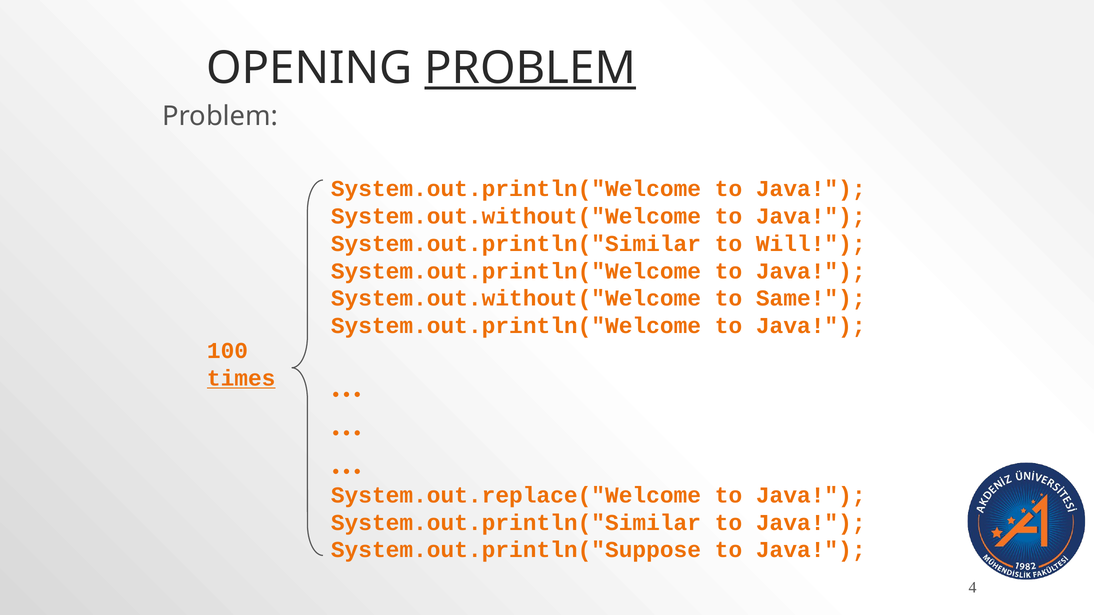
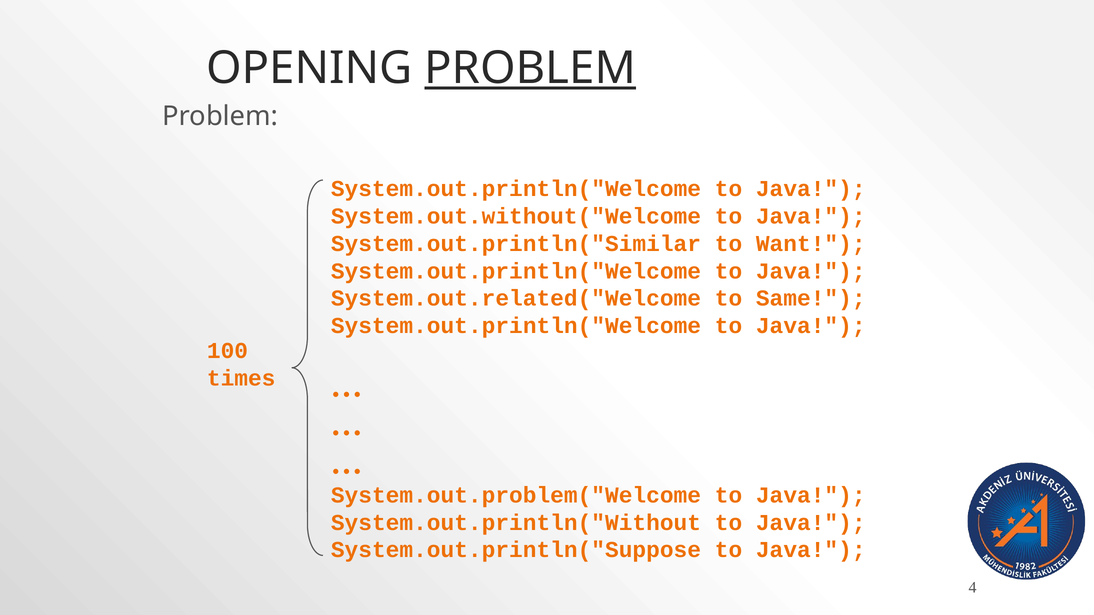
Will: Will -> Want
System.out.without("Welcome at (516, 299): System.out.without("Welcome -> System.out.related("Welcome
times underline: present -> none
System.out.replace("Welcome: System.out.replace("Welcome -> System.out.problem("Welcome
System.out.println("Similar at (516, 523): System.out.println("Similar -> System.out.println("Without
